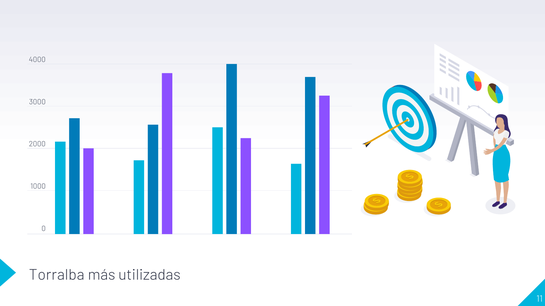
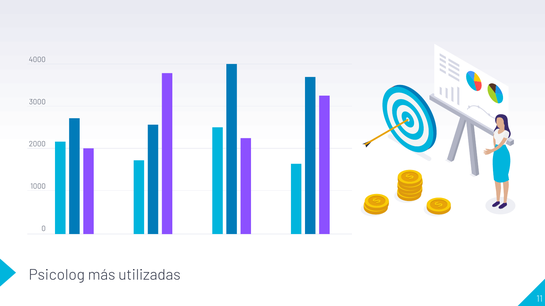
Torralba: Torralba -> Psicolog
